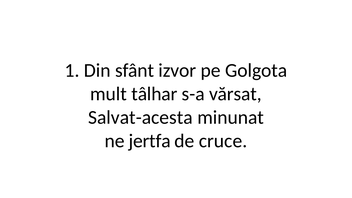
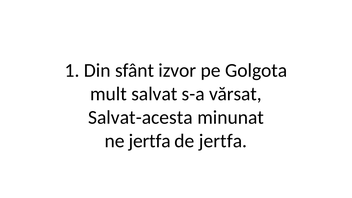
tâlhar: tâlhar -> salvat
de cruce: cruce -> jertfa
